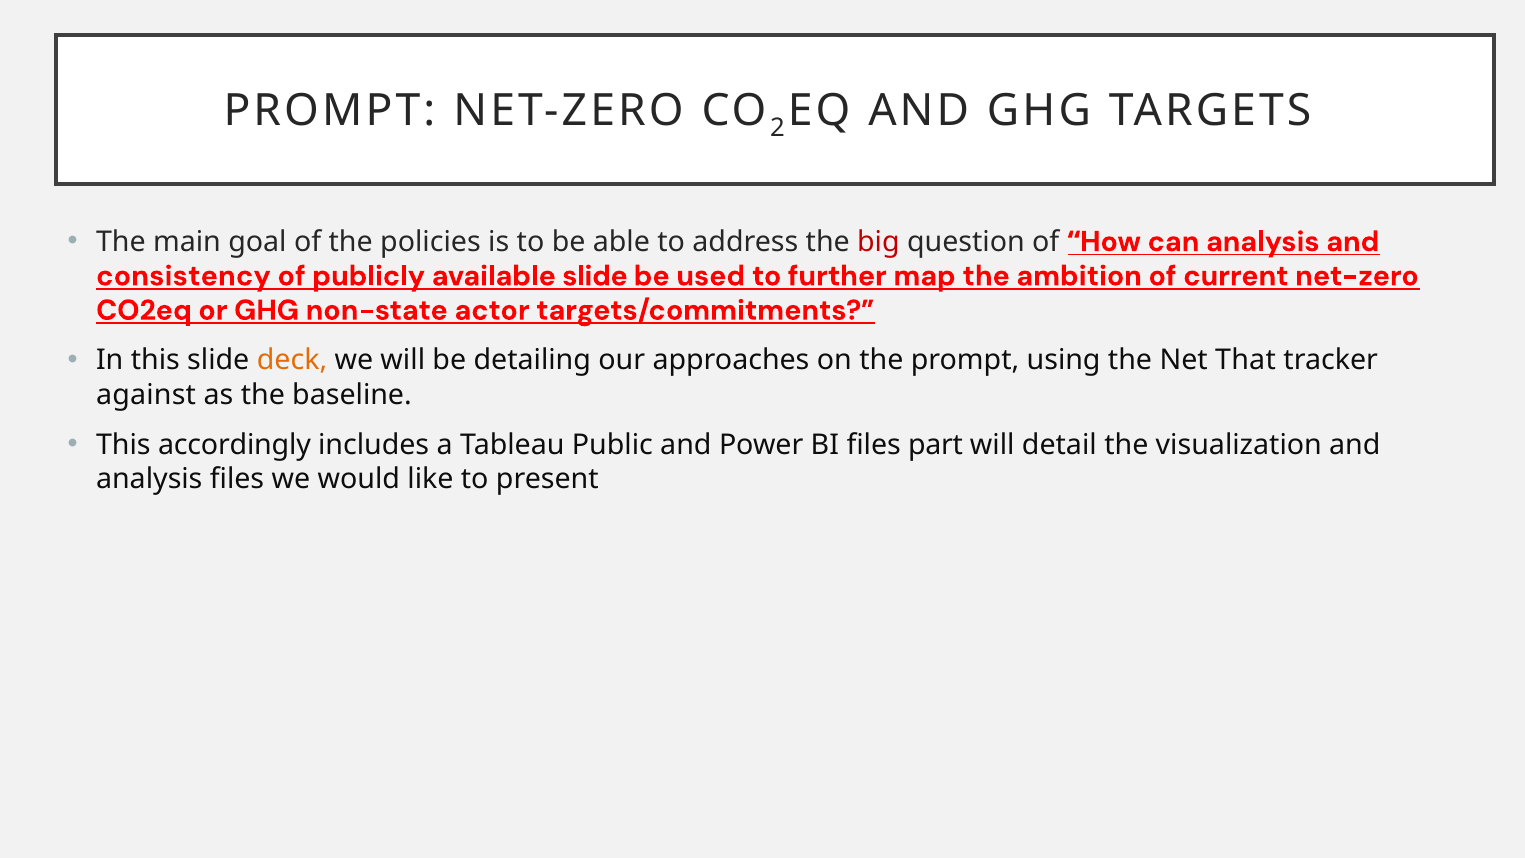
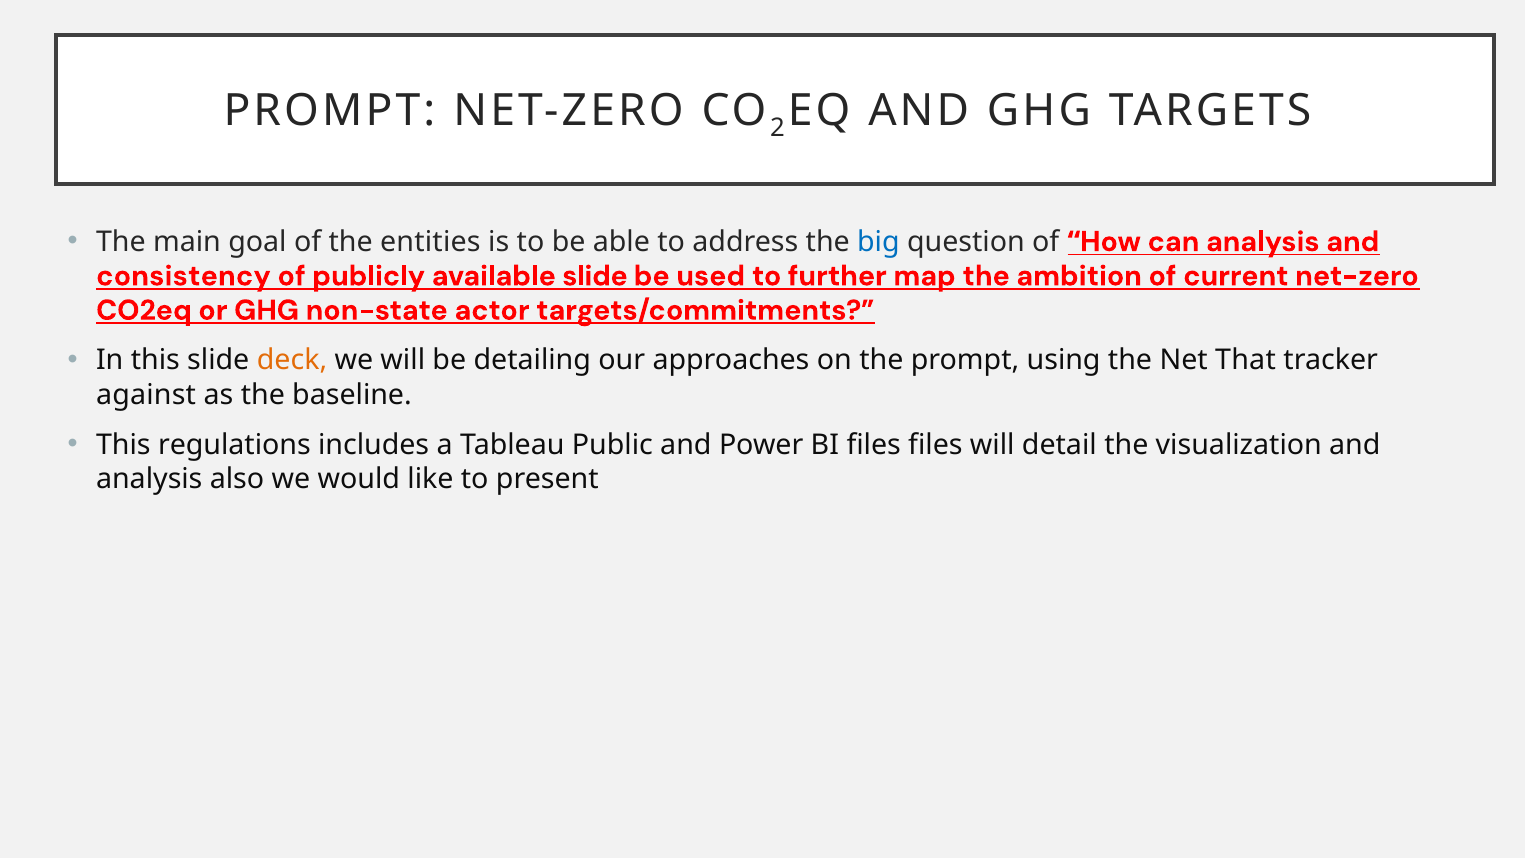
policies: policies -> entities
big colour: red -> blue
accordingly: accordingly -> regulations
files part: part -> files
analysis files: files -> also
